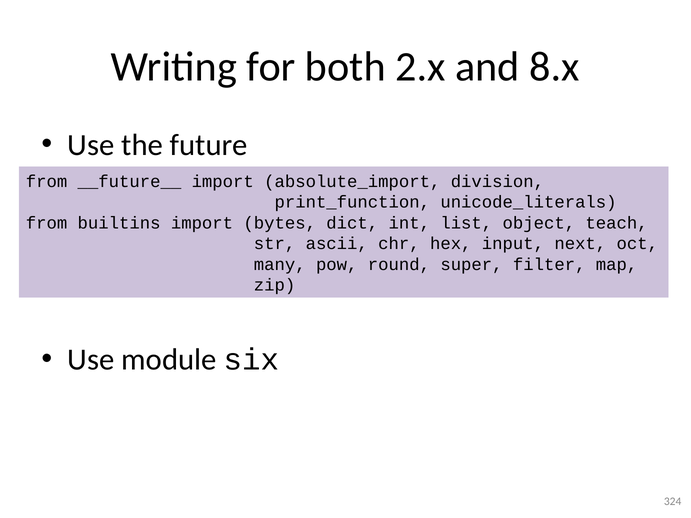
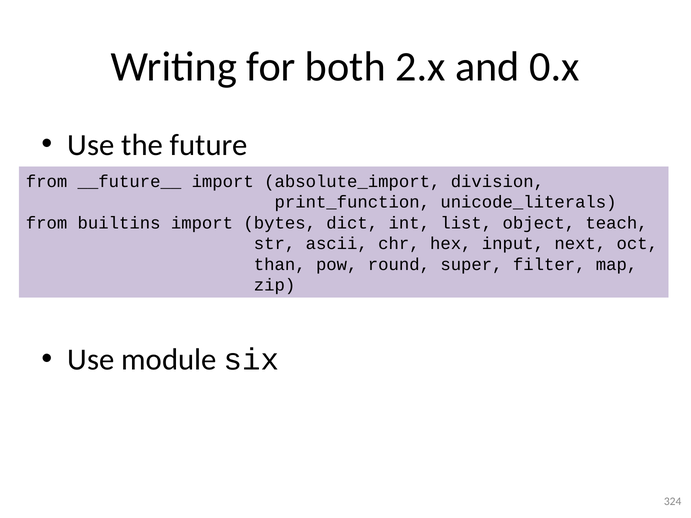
8.x: 8.x -> 0.x
many: many -> than
